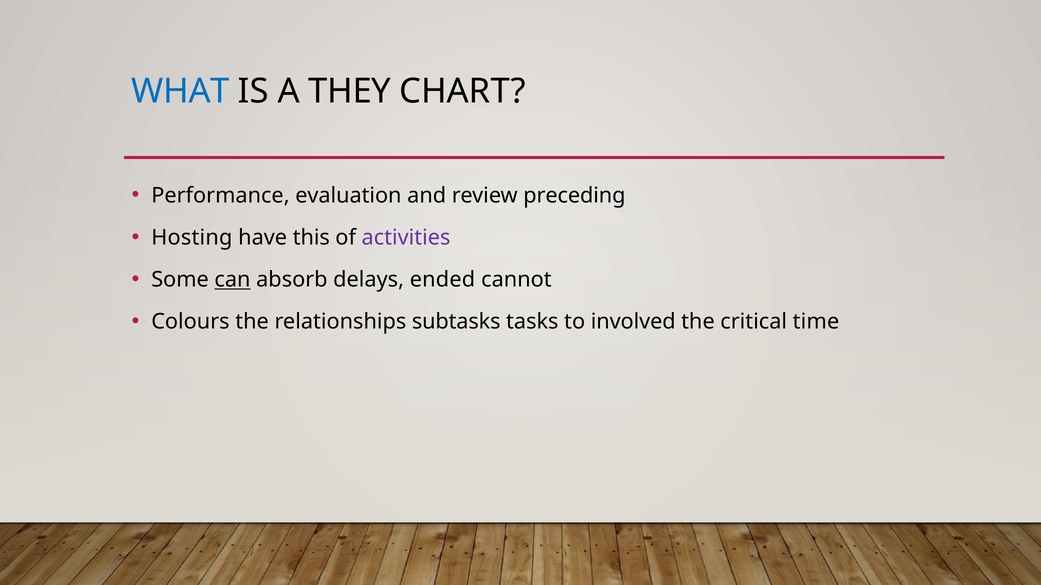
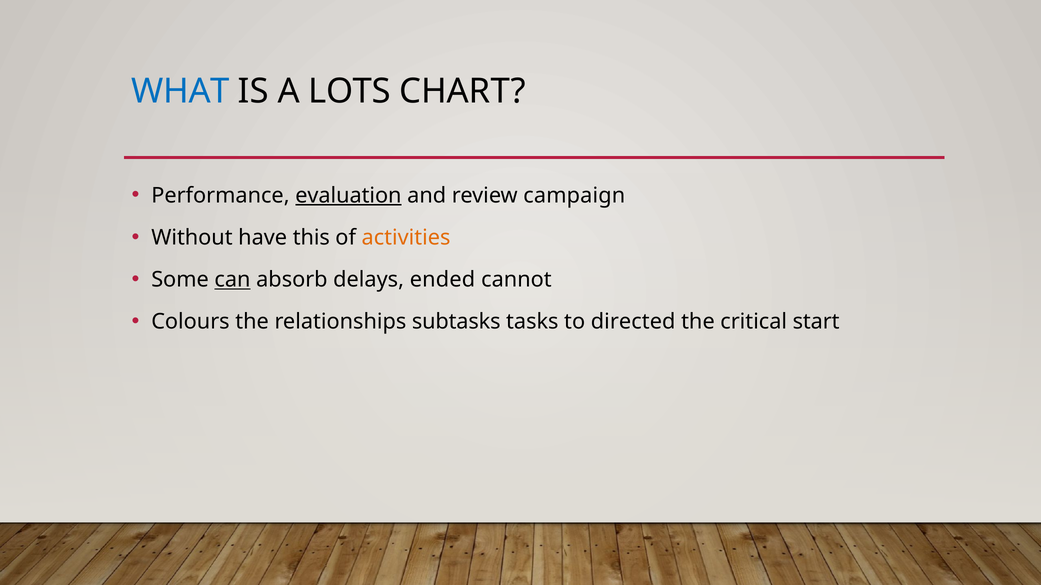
THEY: THEY -> LOTS
evaluation underline: none -> present
preceding: preceding -> campaign
Hosting: Hosting -> Without
activities colour: purple -> orange
involved: involved -> directed
time: time -> start
